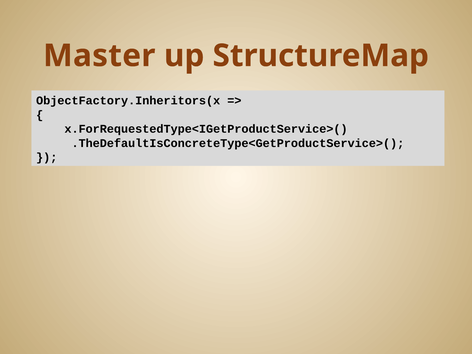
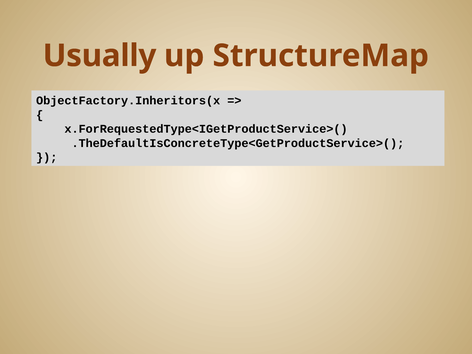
Master: Master -> Usually
